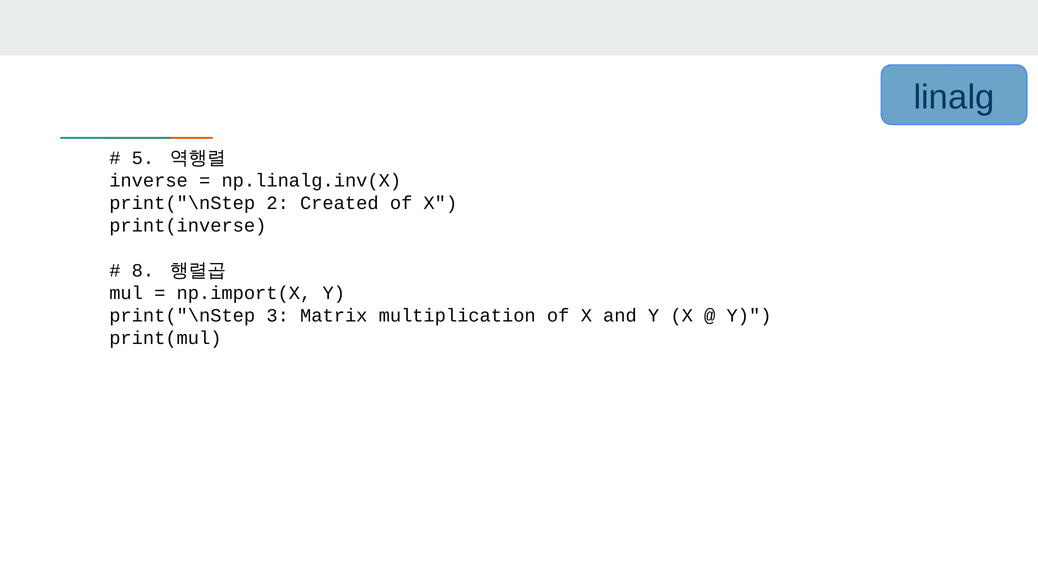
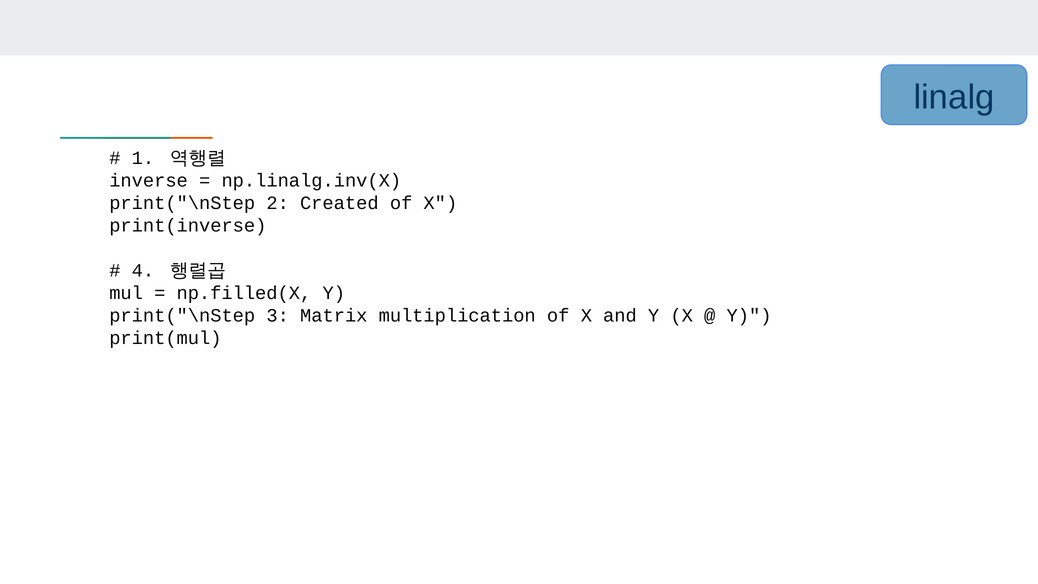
5: 5 -> 1
8: 8 -> 4
np.import(X: np.import(X -> np.filled(X
